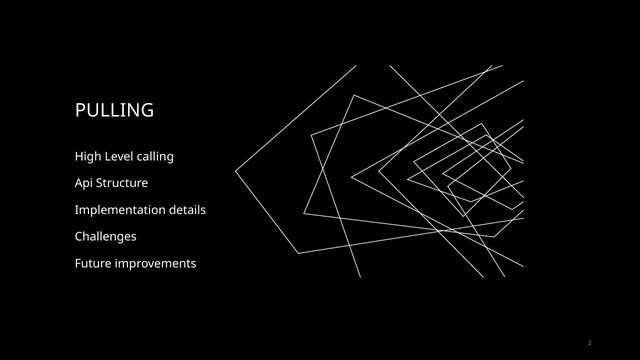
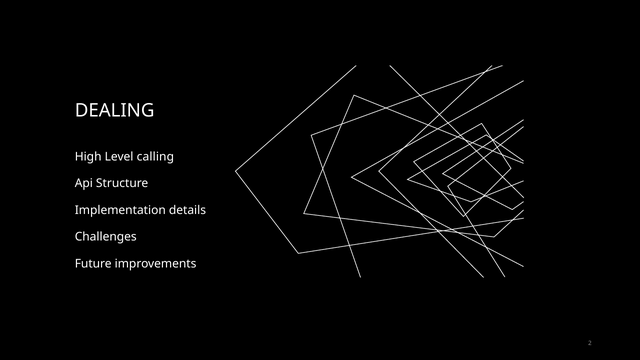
PULLING: PULLING -> DEALING
